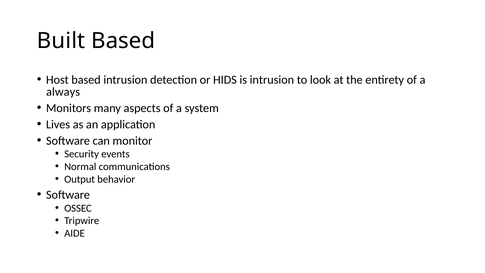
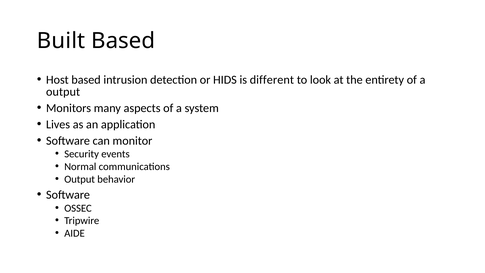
is intrusion: intrusion -> different
always at (63, 92): always -> output
